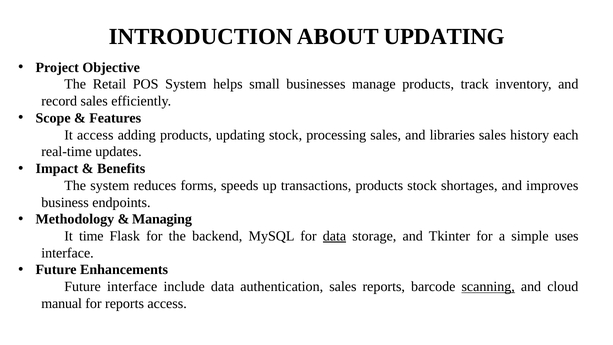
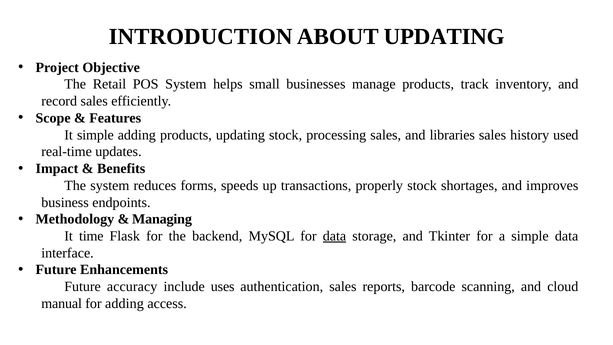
It access: access -> simple
each: each -> used
transactions products: products -> properly
simple uses: uses -> data
Future interface: interface -> accuracy
include data: data -> uses
scanning underline: present -> none
for reports: reports -> adding
